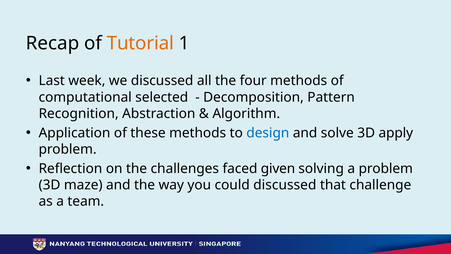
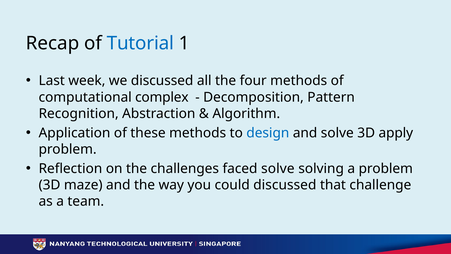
Tutorial colour: orange -> blue
selected: selected -> complex
faced given: given -> solve
